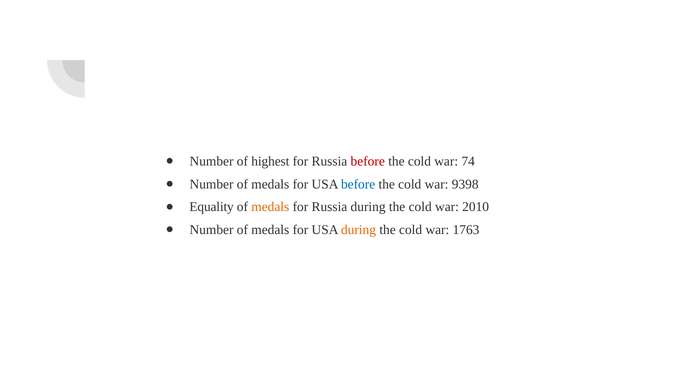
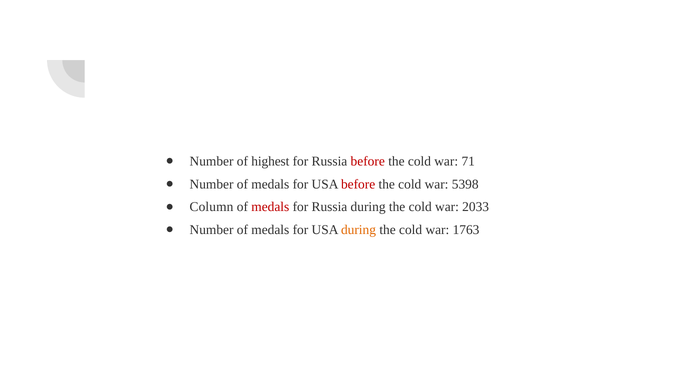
74: 74 -> 71
before at (358, 184) colour: blue -> red
9398: 9398 -> 5398
Equality: Equality -> Column
medals at (270, 207) colour: orange -> red
2010: 2010 -> 2033
